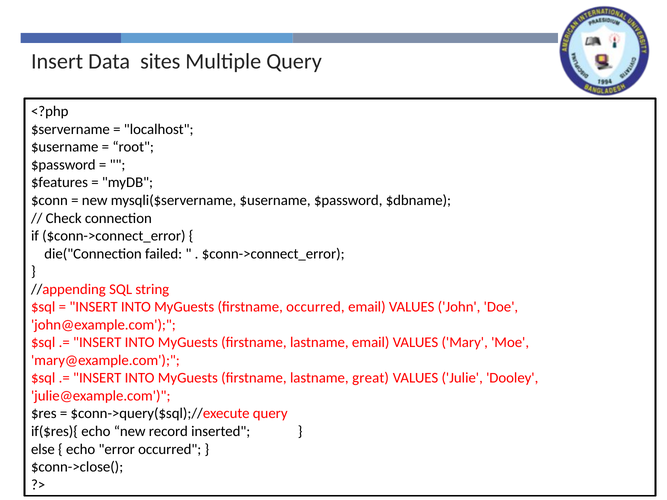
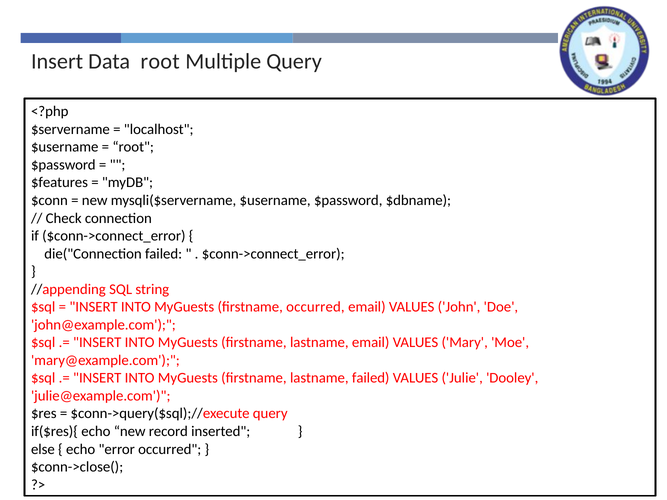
Data sites: sites -> root
lastname great: great -> failed
